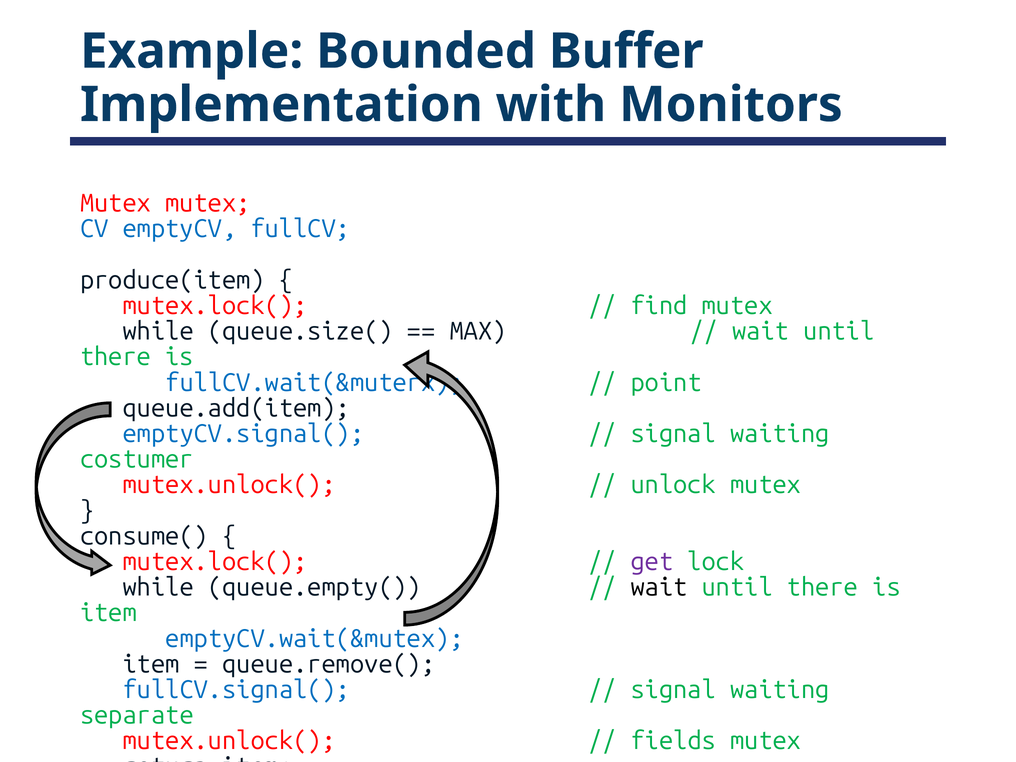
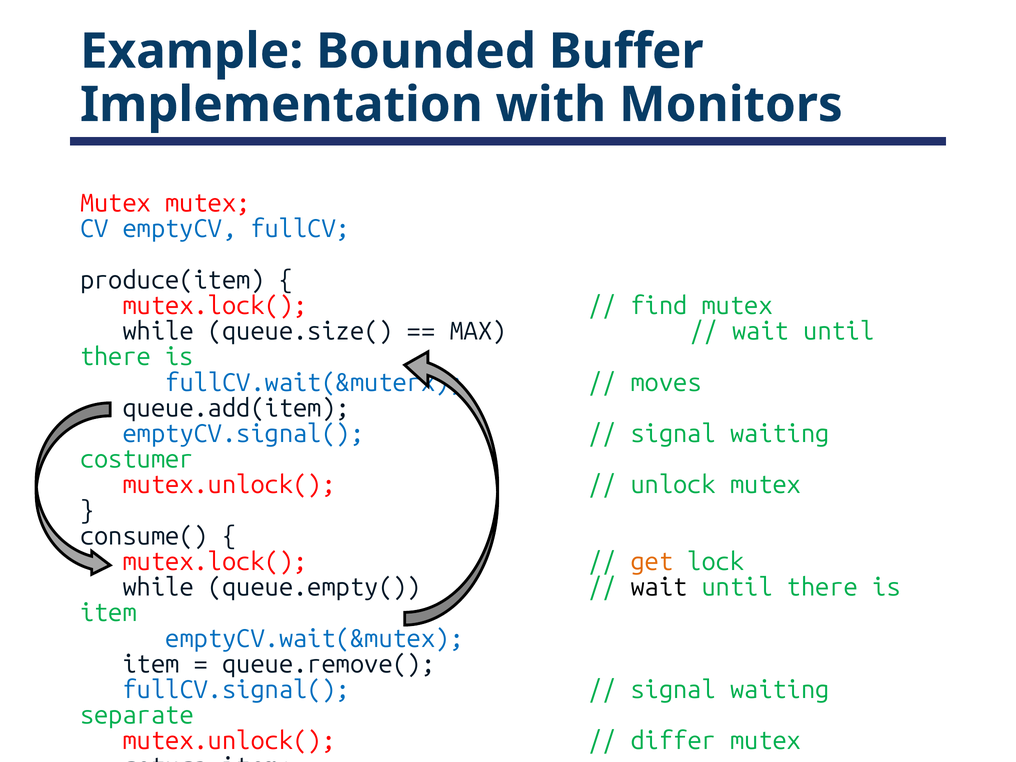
point: point -> moves
get colour: purple -> orange
fields: fields -> differ
